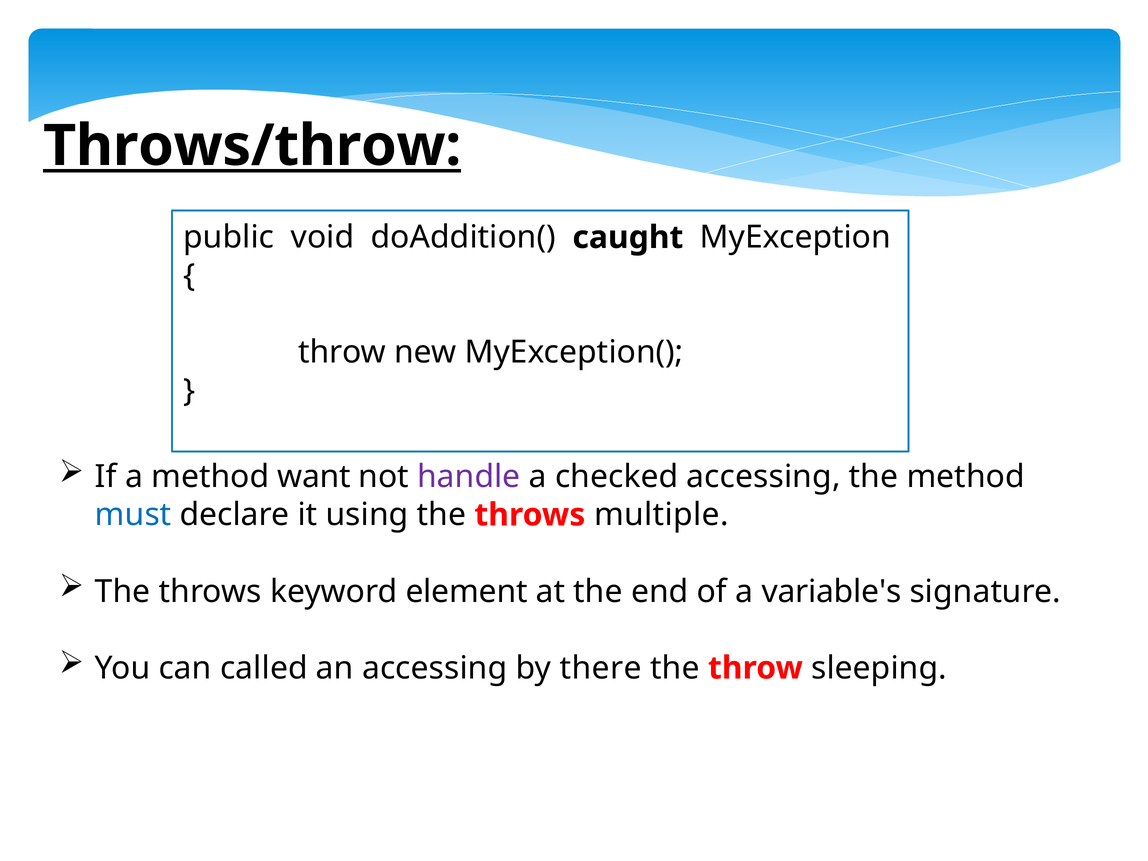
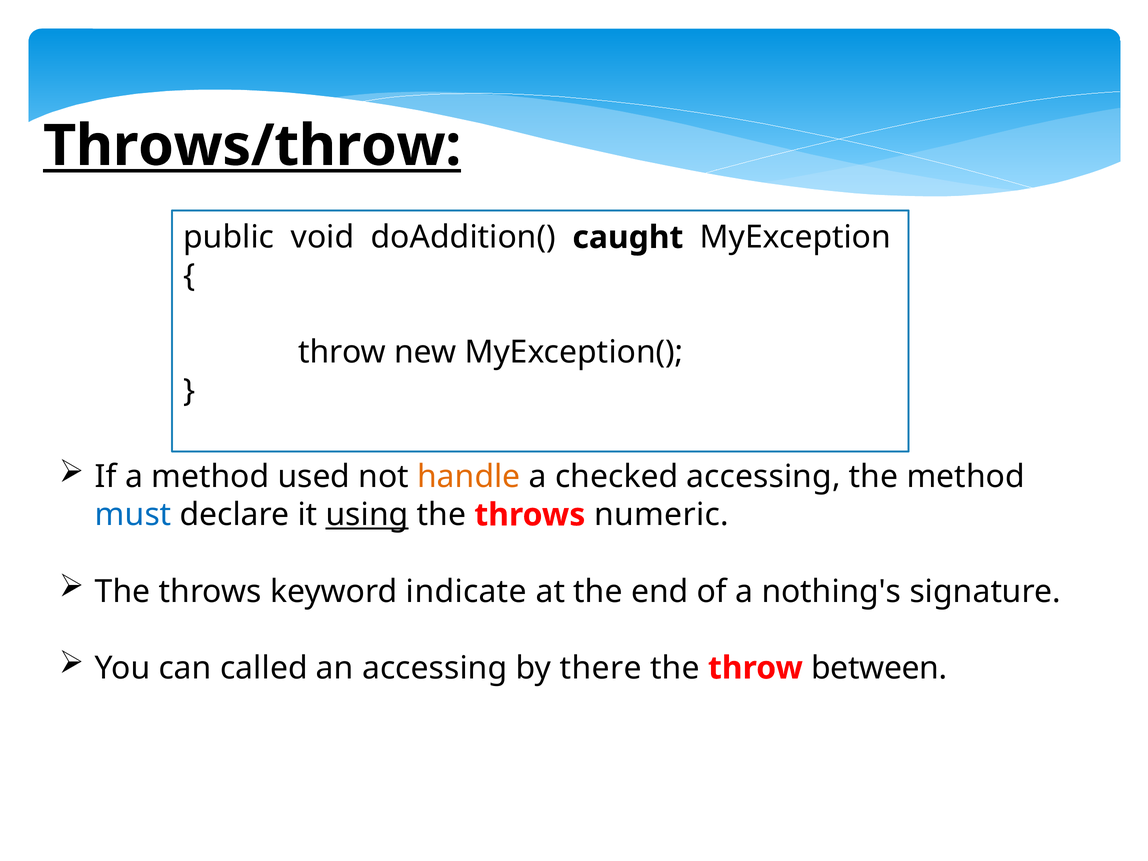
want: want -> used
handle colour: purple -> orange
using underline: none -> present
multiple: multiple -> numeric
element: element -> indicate
variable's: variable's -> nothing's
sleeping: sleeping -> between
